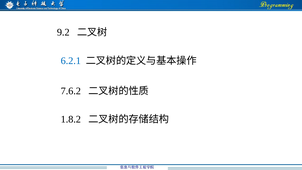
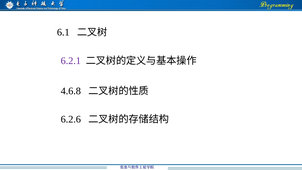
9.2: 9.2 -> 6.1
6.2.1 colour: blue -> purple
7.6.2: 7.6.2 -> 4.6.8
1.8.2: 1.8.2 -> 6.2.6
